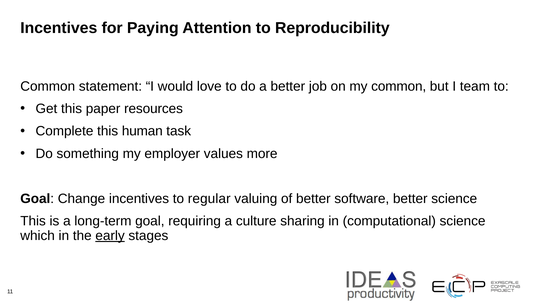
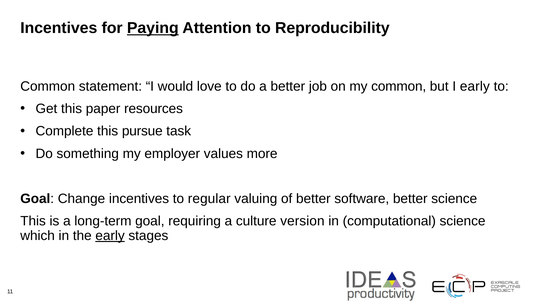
Paying underline: none -> present
I team: team -> early
human: human -> pursue
sharing: sharing -> version
